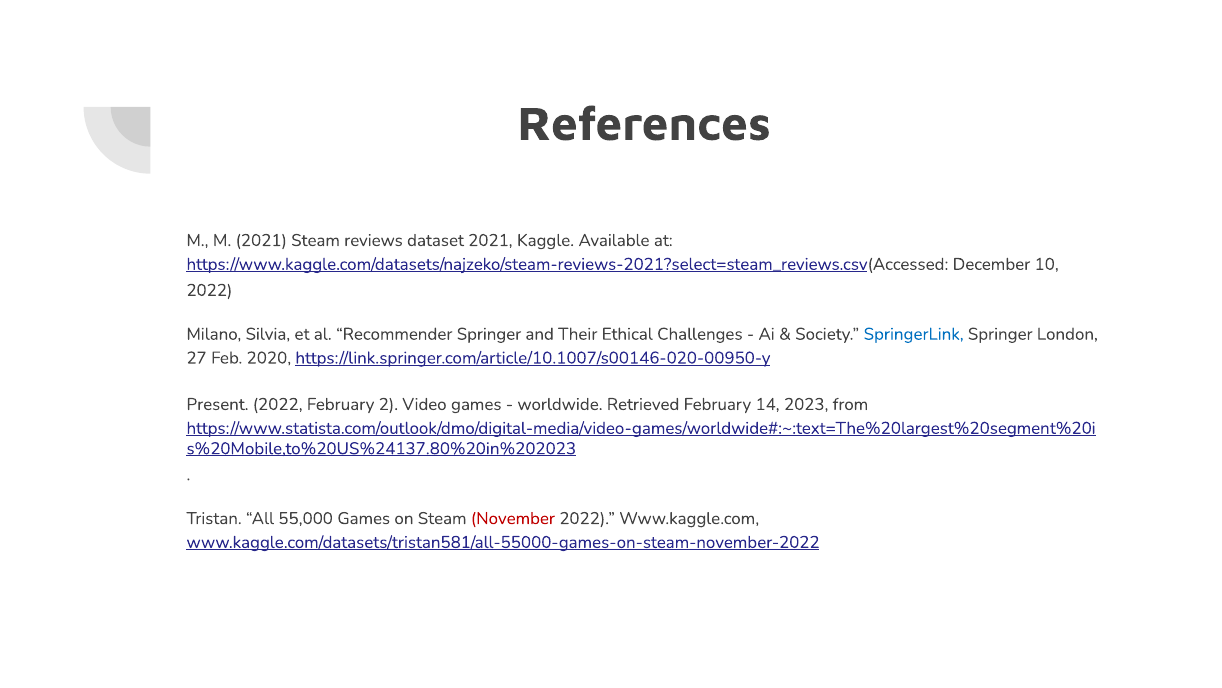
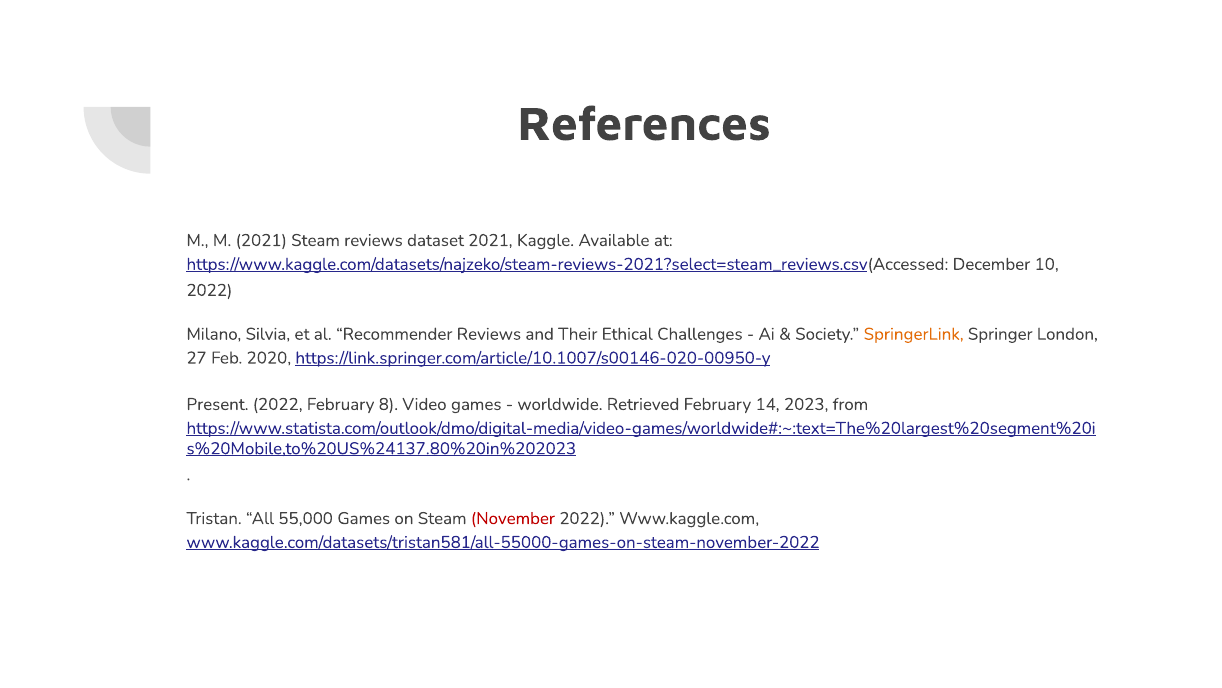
Recommender Springer: Springer -> Reviews
SpringerLink colour: blue -> orange
2: 2 -> 8
